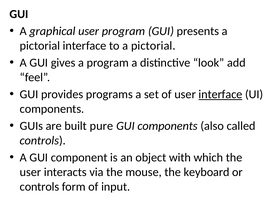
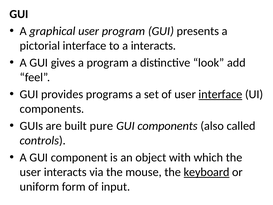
to a pictorial: pictorial -> interacts
keyboard underline: none -> present
controls at (39, 187): controls -> uniform
